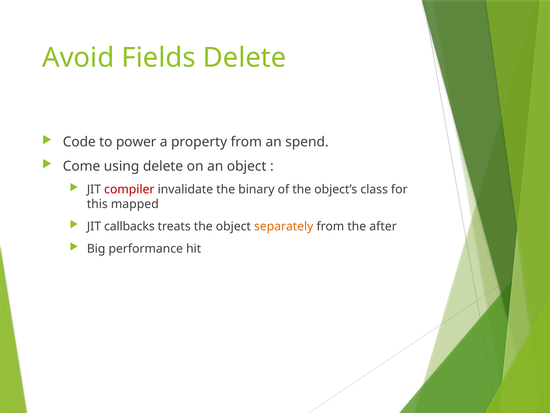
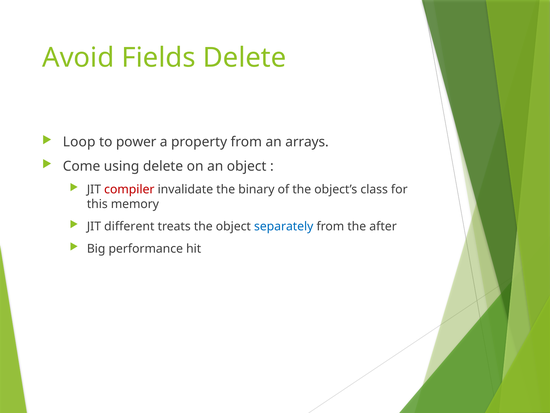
Code: Code -> Loop
spend: spend -> arrays
mapped: mapped -> memory
callbacks: callbacks -> different
separately colour: orange -> blue
